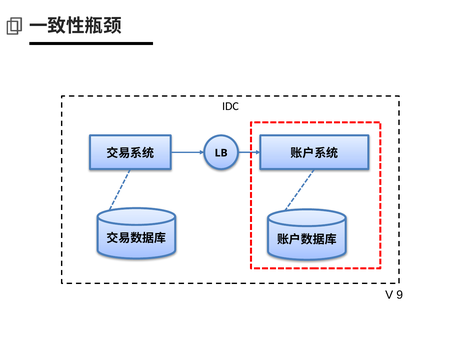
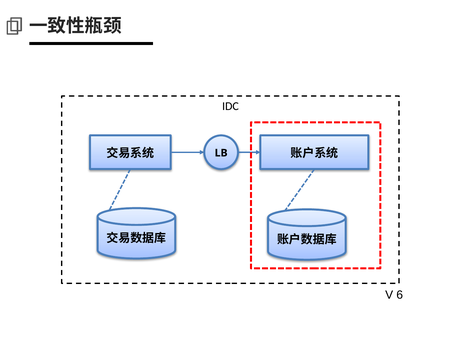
9: 9 -> 6
